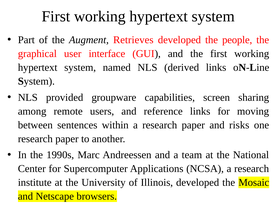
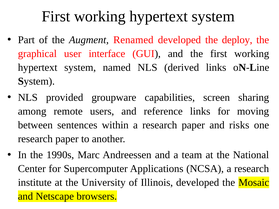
Retrieves: Retrieves -> Renamed
people: people -> deploy
